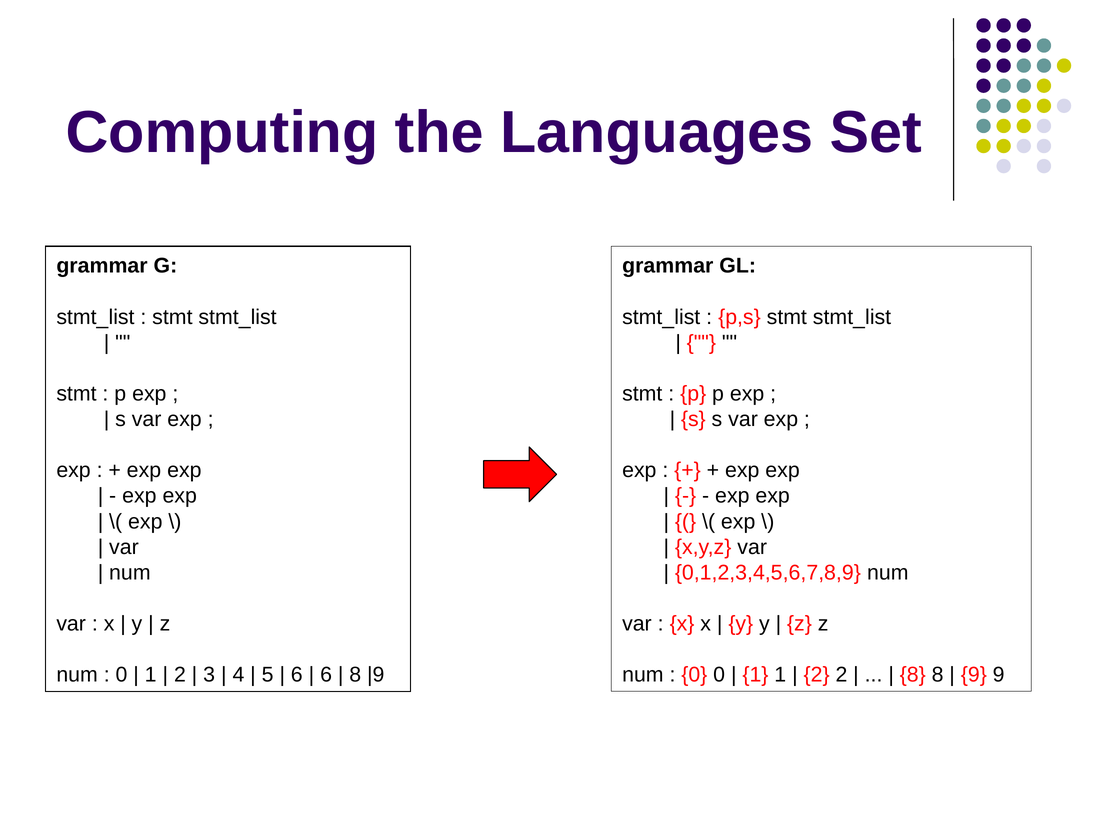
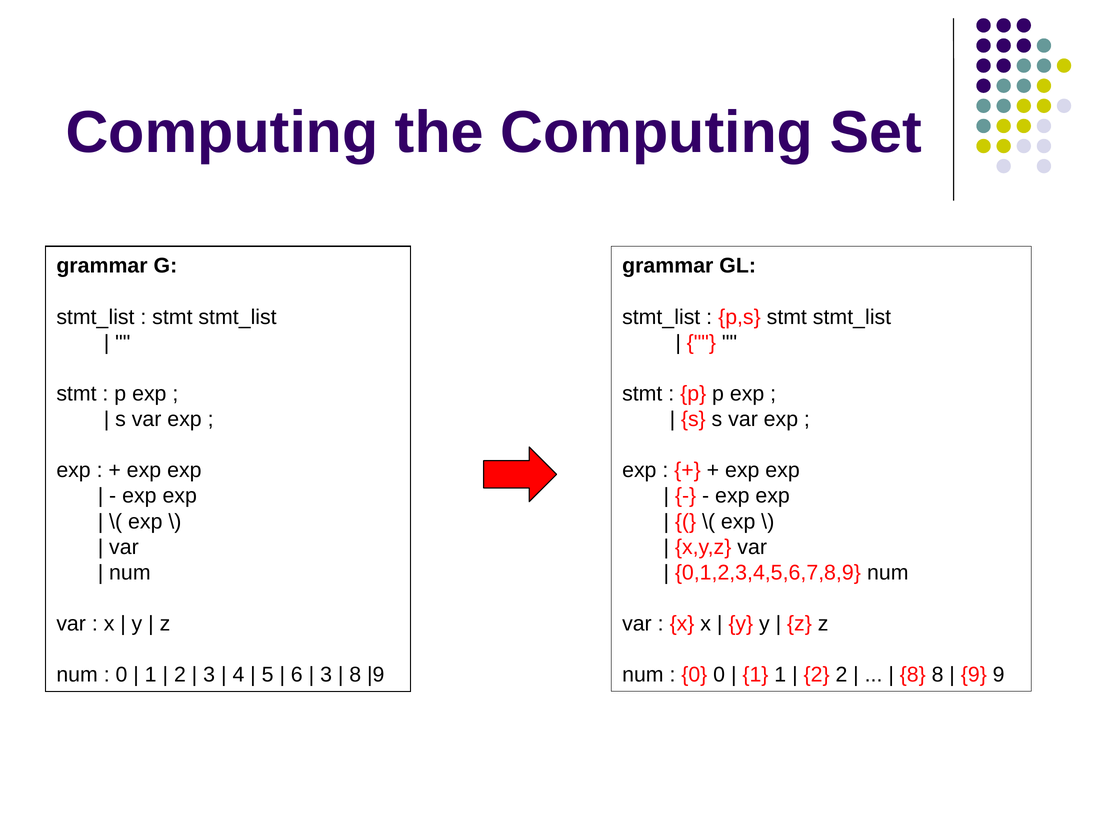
the Languages: Languages -> Computing
6 at (326, 675): 6 -> 3
